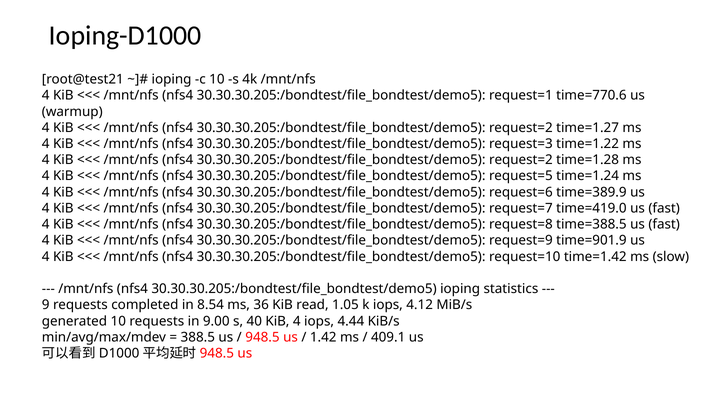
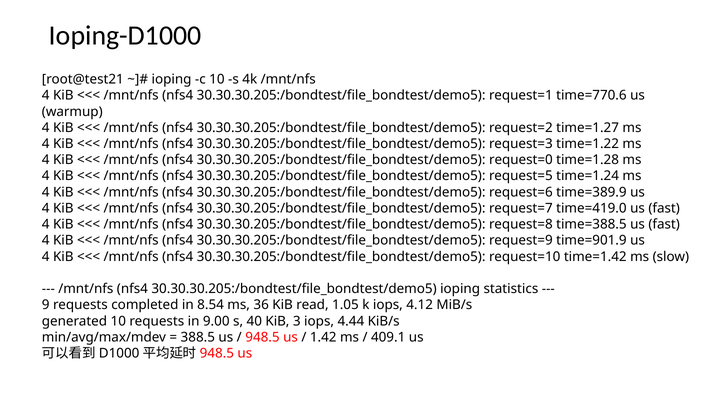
request=2 at (521, 160): request=2 -> request=0
KiB 4: 4 -> 3
